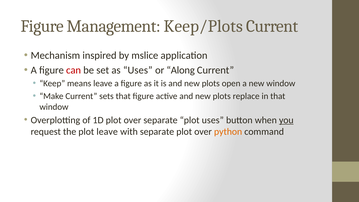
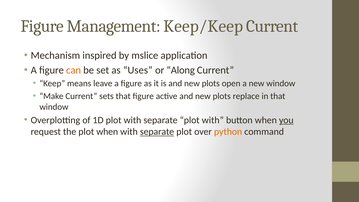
Keep/Plots: Keep/Plots -> Keep/Keep
can colour: red -> orange
1D plot over: over -> with
separate plot uses: uses -> with
plot leave: leave -> when
separate at (157, 132) underline: none -> present
